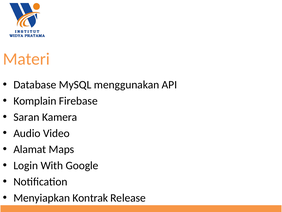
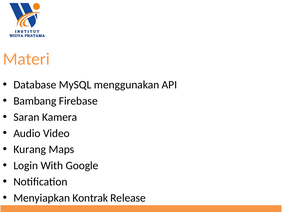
Komplain: Komplain -> Bambang
Alamat: Alamat -> Kurang
